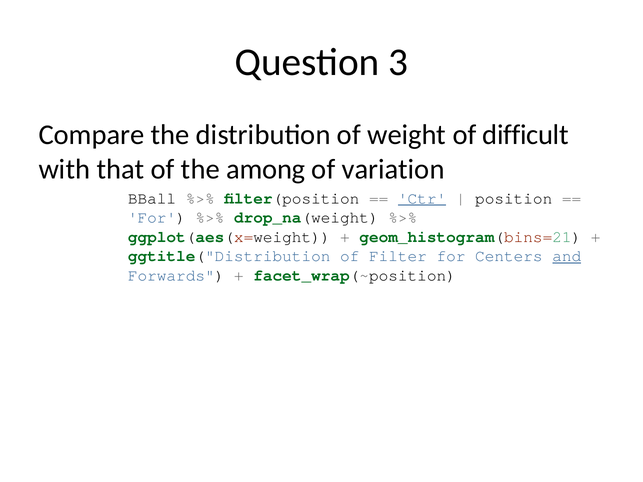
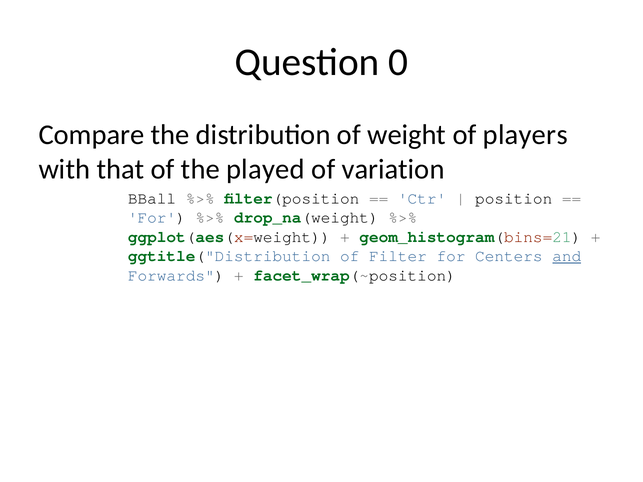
3: 3 -> 0
difficult: difficult -> players
among: among -> played
Ctr underline: present -> none
